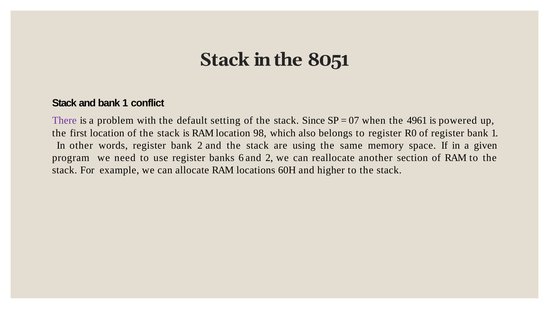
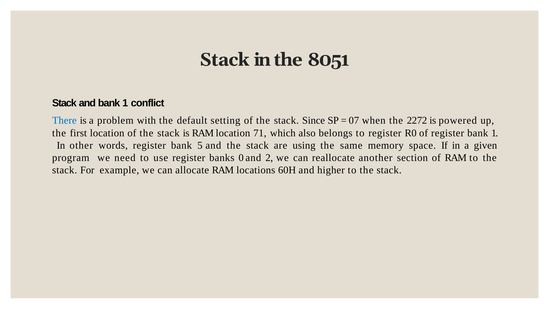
There colour: purple -> blue
4961: 4961 -> 2272
98: 98 -> 71
bank 2: 2 -> 5
6: 6 -> 0
